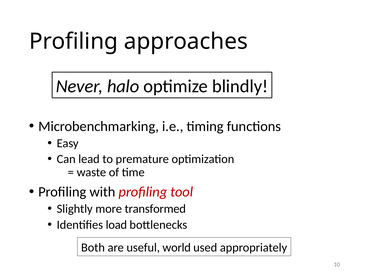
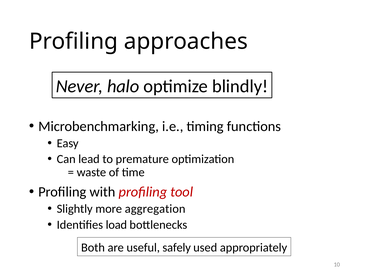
transformed: transformed -> aggregation
world: world -> safely
